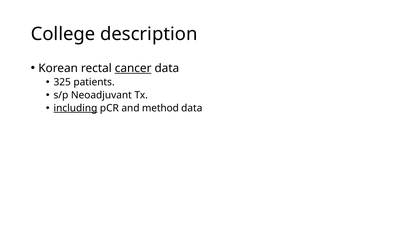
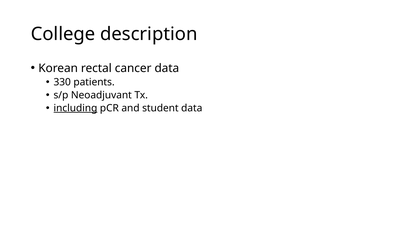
cancer underline: present -> none
325: 325 -> 330
method: method -> student
